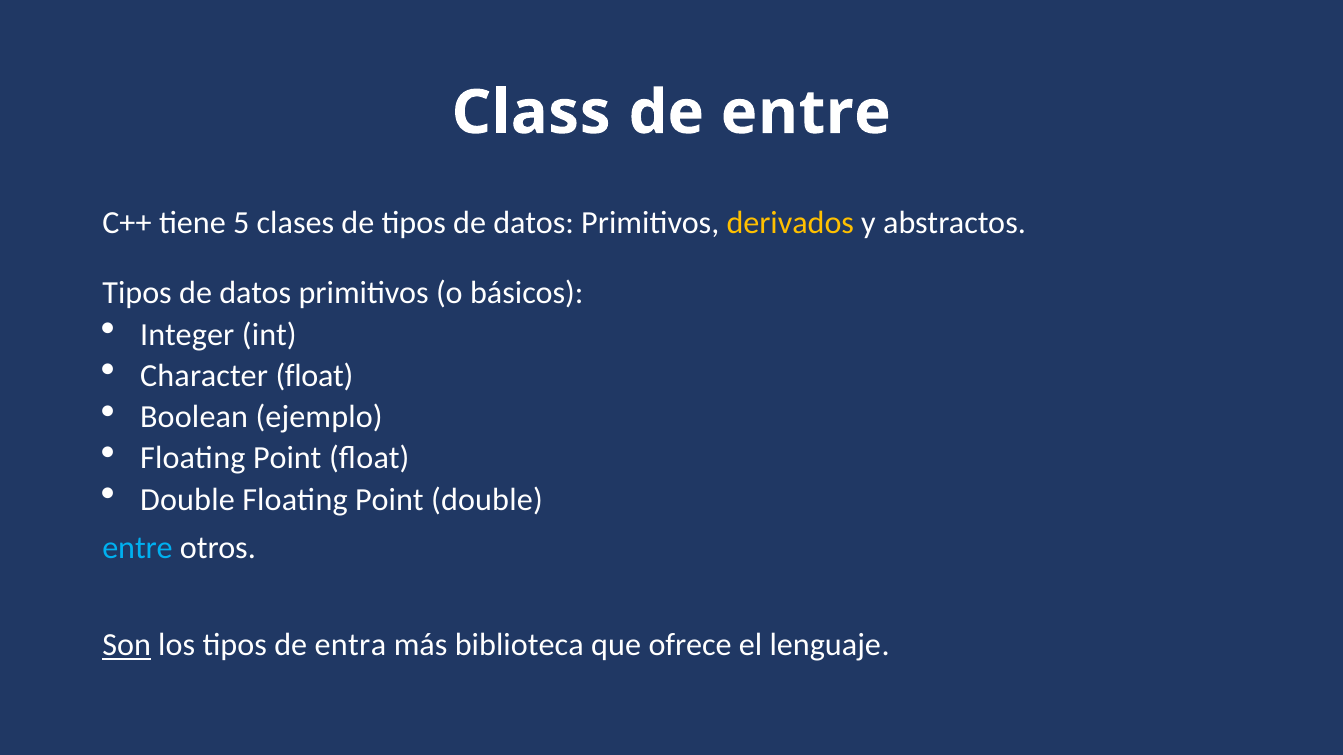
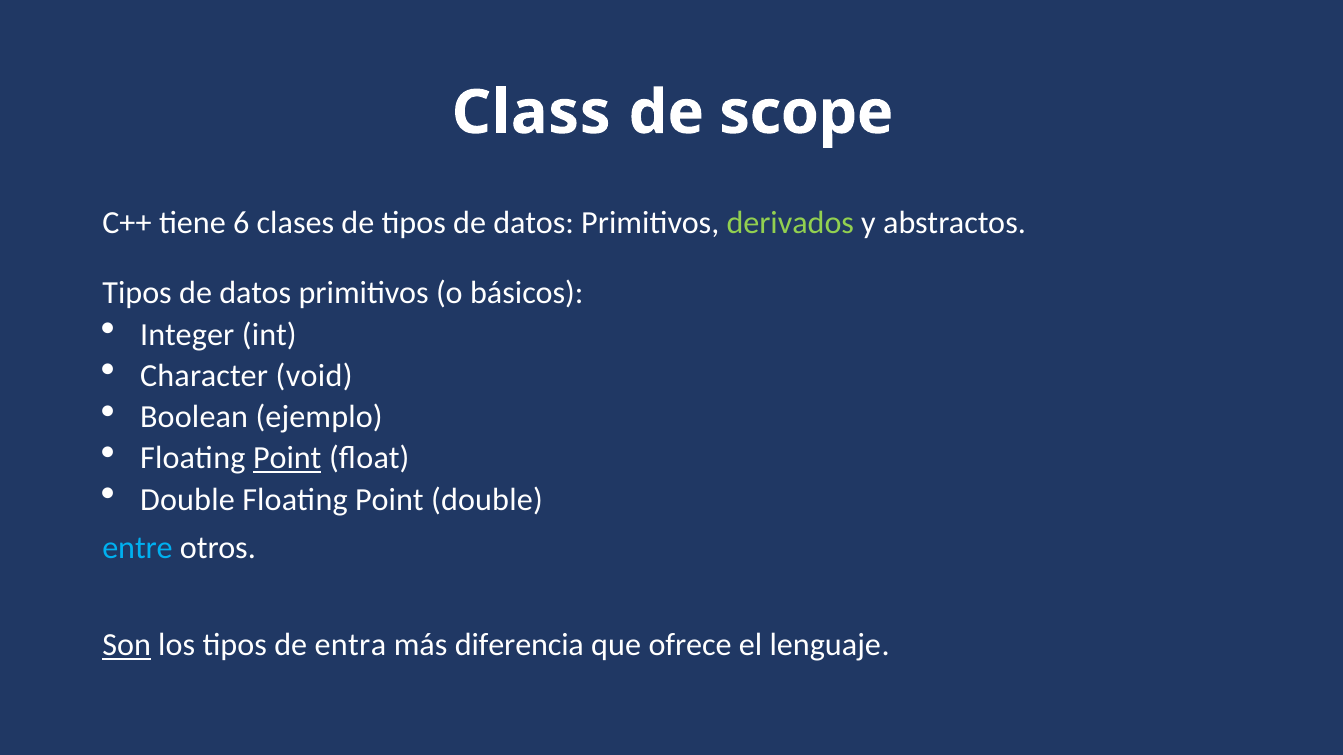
de entre: entre -> scope
5: 5 -> 6
derivados colour: yellow -> light green
Character float: float -> void
Point at (287, 458) underline: none -> present
biblioteca: biblioteca -> diferencia
